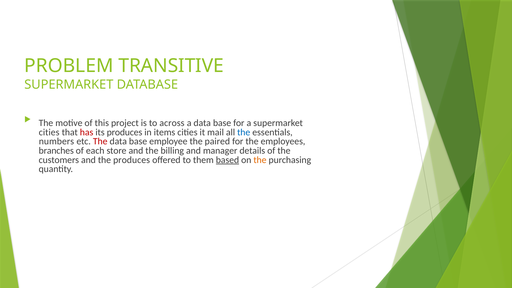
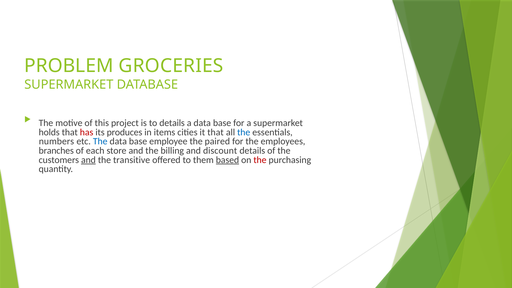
TRANSITIVE: TRANSITIVE -> GROCERIES
to across: across -> details
cities at (49, 132): cities -> holds
it mail: mail -> that
The at (100, 141) colour: red -> blue
manager: manager -> discount
and at (88, 160) underline: none -> present
the produces: produces -> transitive
the at (260, 160) colour: orange -> red
